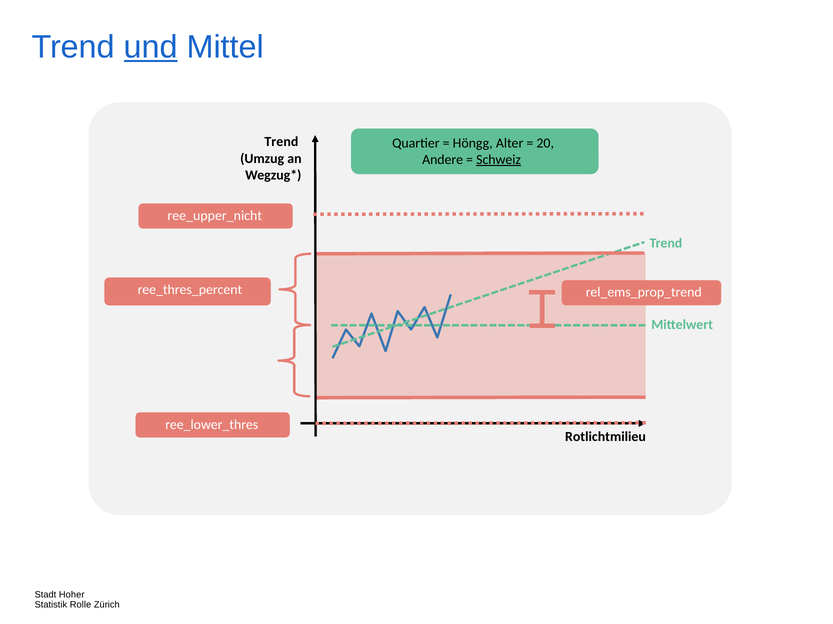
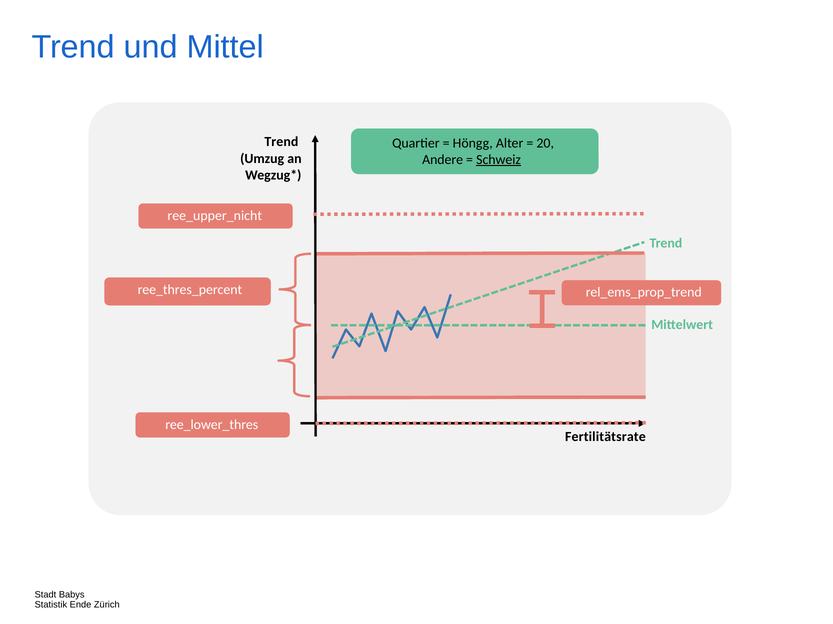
und underline: present -> none
Rotlichtmilieu: Rotlichtmilieu -> Fertilitätsrate
Hoher: Hoher -> Babys
Rolle: Rolle -> Ende
